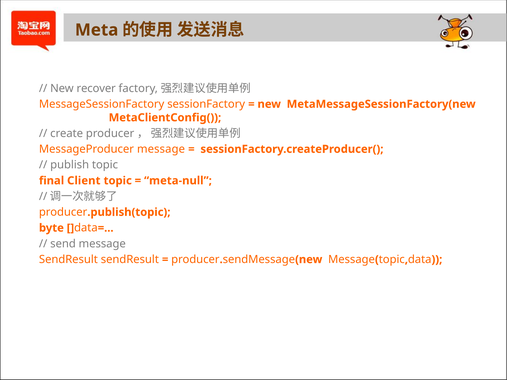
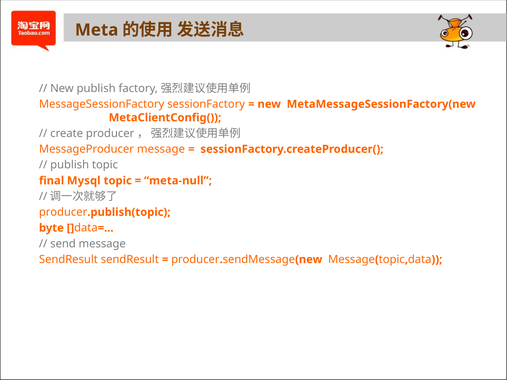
New recover: recover -> publish
Client: Client -> Mysql
